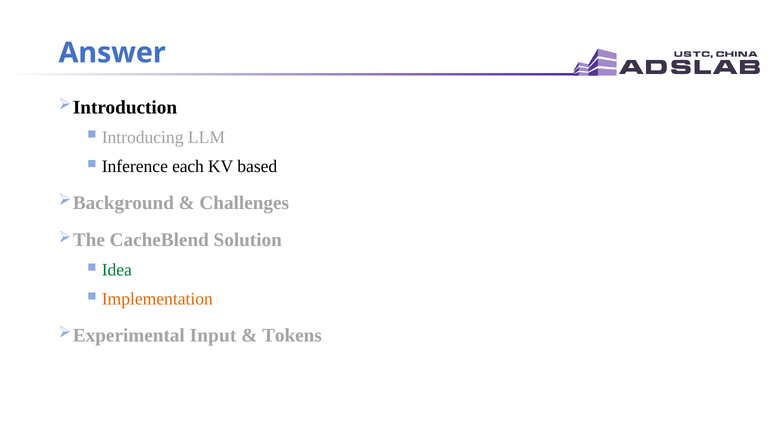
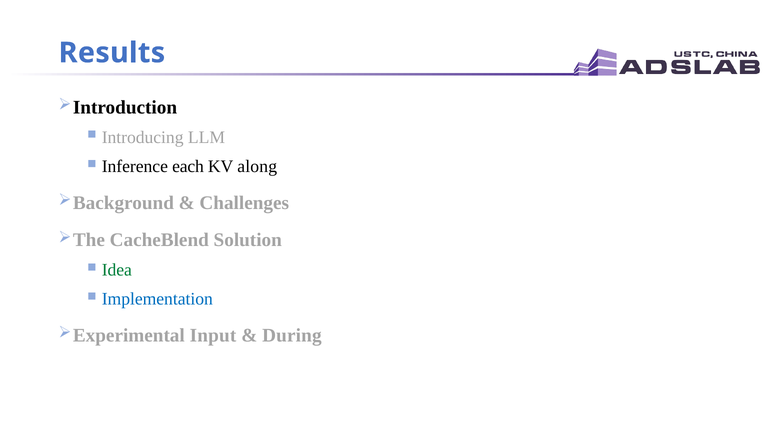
Answer: Answer -> Results
based: based -> along
Implementation colour: orange -> blue
Tokens: Tokens -> During
